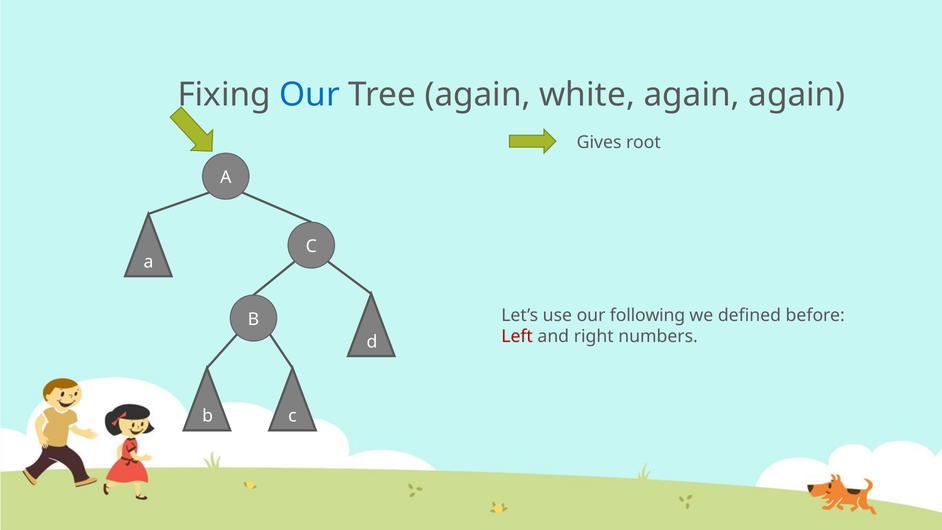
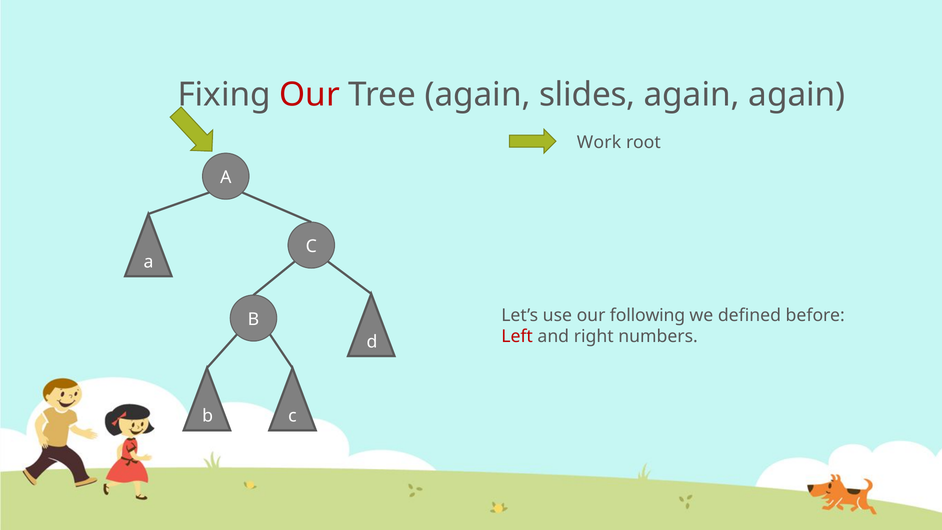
Our at (310, 95) colour: blue -> red
white: white -> slides
Gives: Gives -> Work
